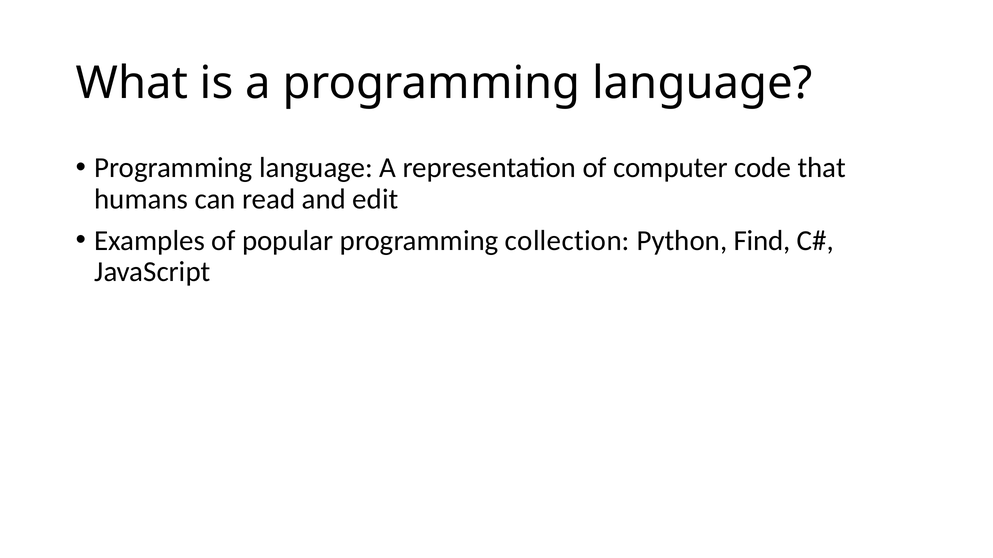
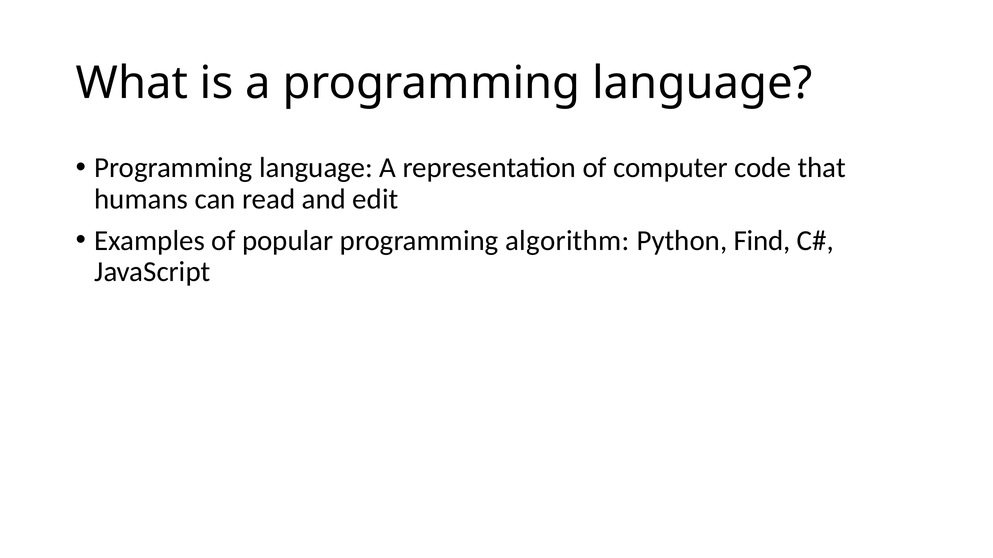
collection: collection -> algorithm
